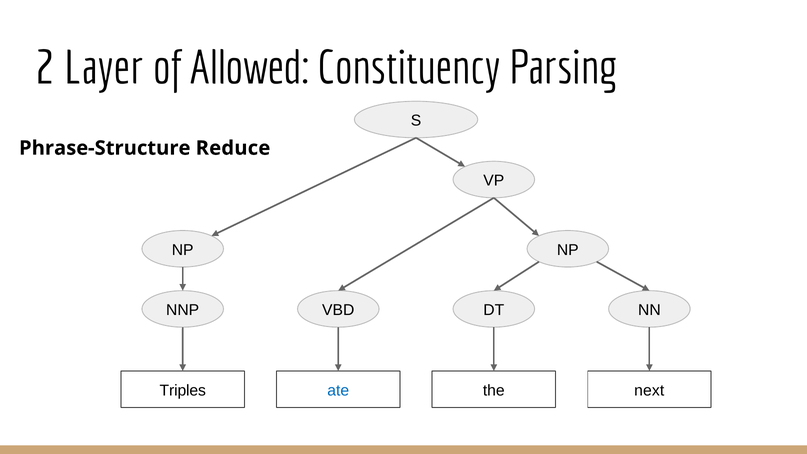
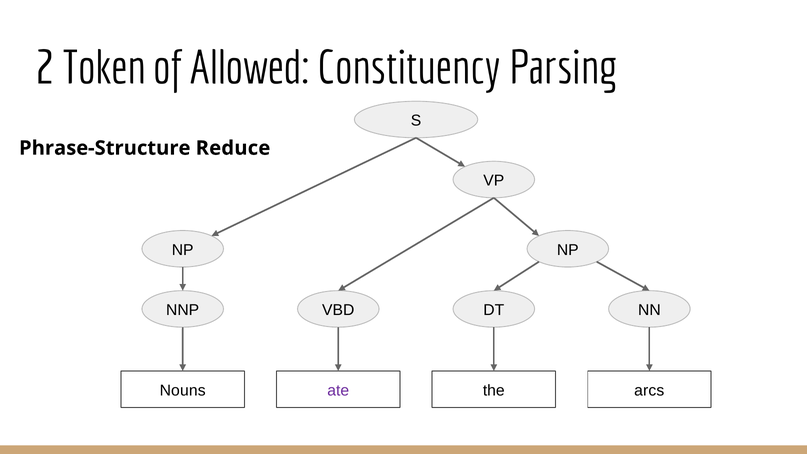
Layer: Layer -> Token
Triples: Triples -> Nouns
ate colour: blue -> purple
next: next -> arcs
